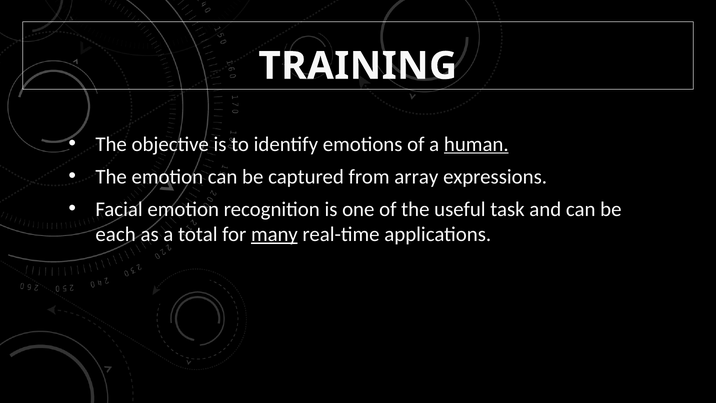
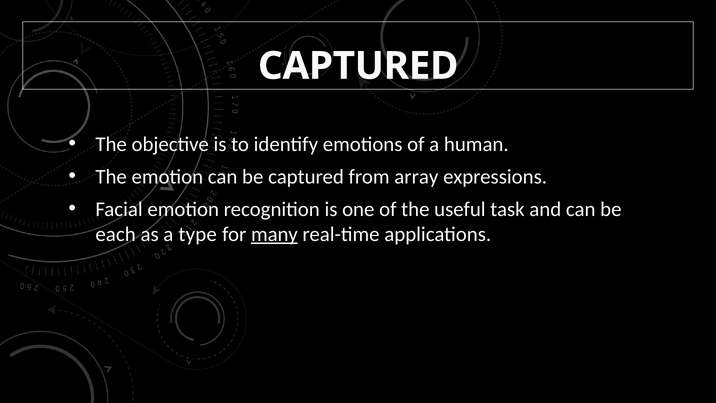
TRAINING at (358, 66): TRAINING -> CAPTURED
human underline: present -> none
total: total -> type
